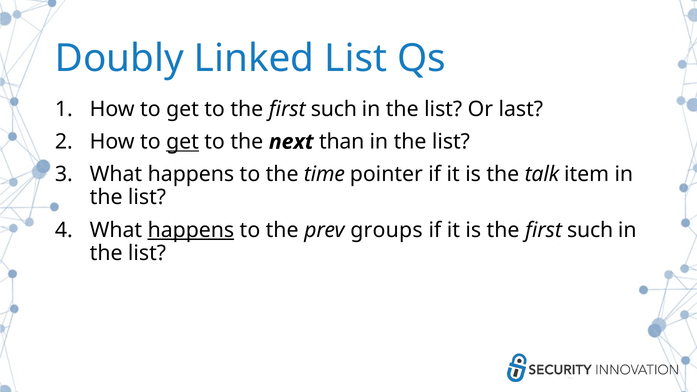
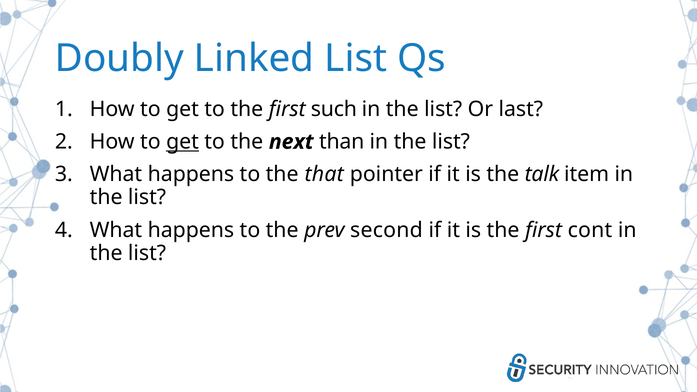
time: time -> that
happens at (191, 230) underline: present -> none
groups: groups -> second
is the first such: such -> cont
